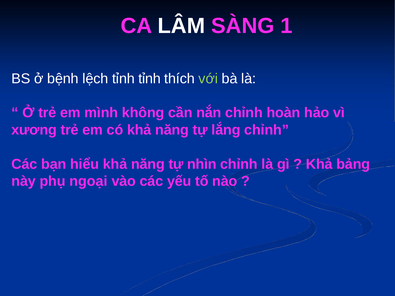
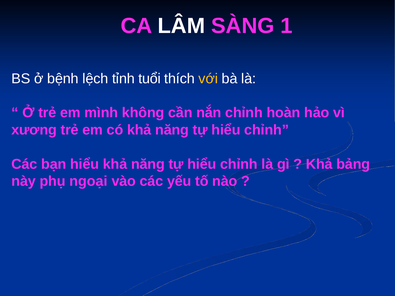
tỉnh tỉnh: tỉnh -> tuổi
với colour: light green -> yellow
lắng at (226, 130): lắng -> hiểu
nhìn at (202, 164): nhìn -> hiểu
